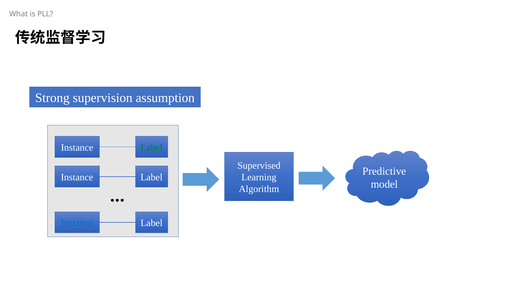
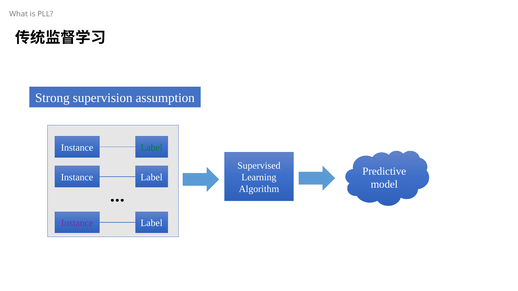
Instance at (77, 223) colour: blue -> purple
